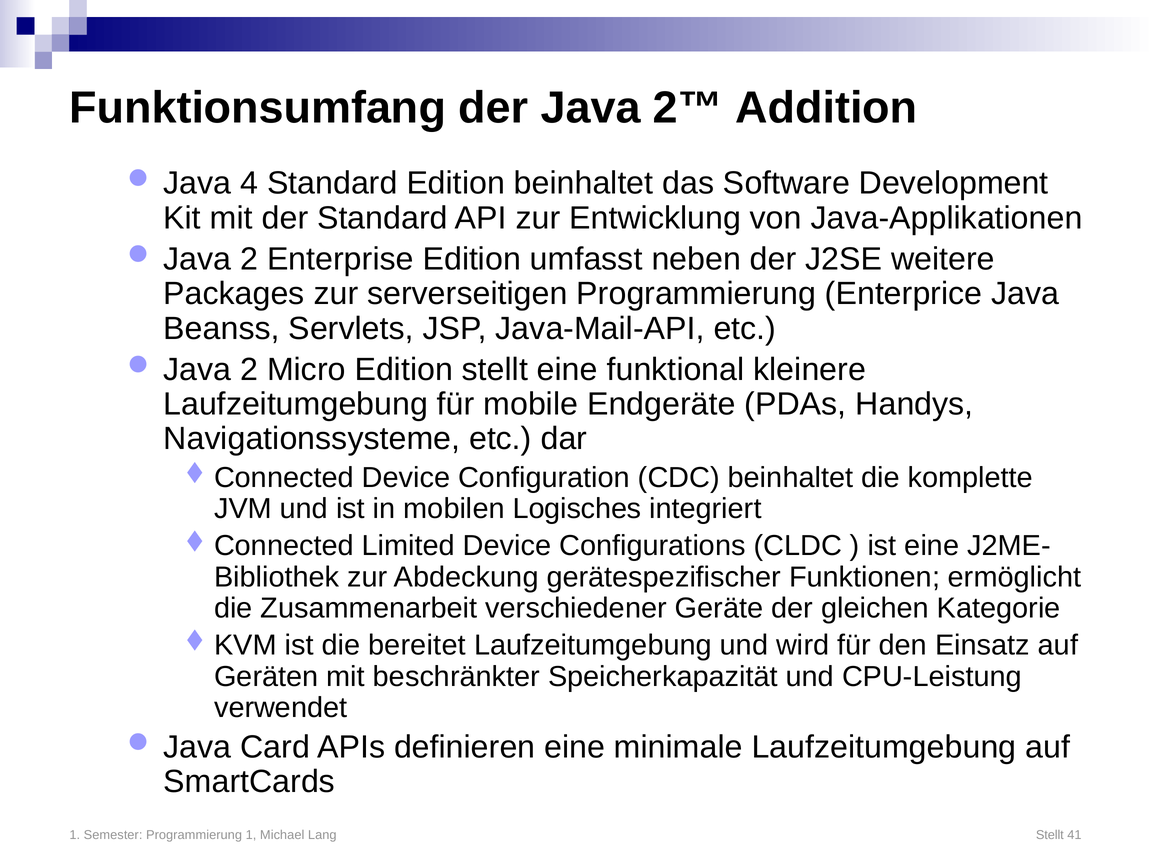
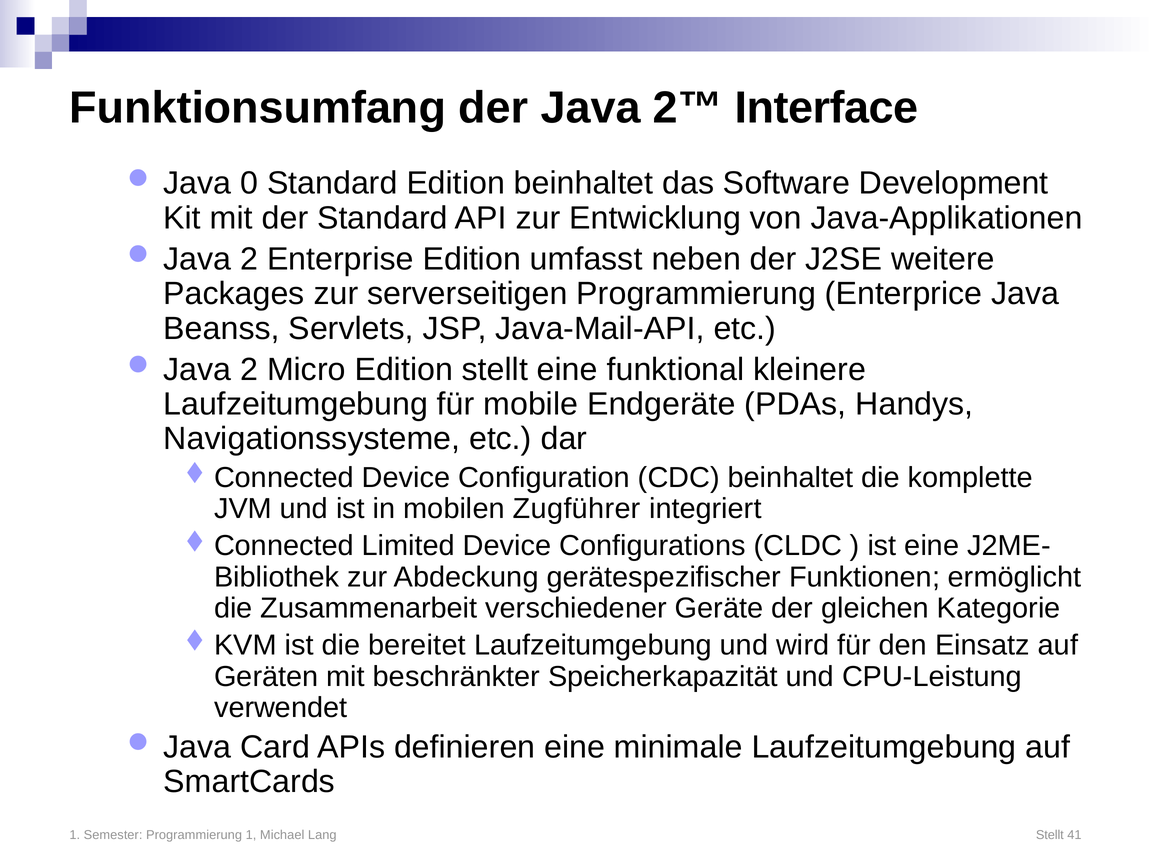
Addition: Addition -> Interface
4: 4 -> 0
Logisches: Logisches -> Zugführer
